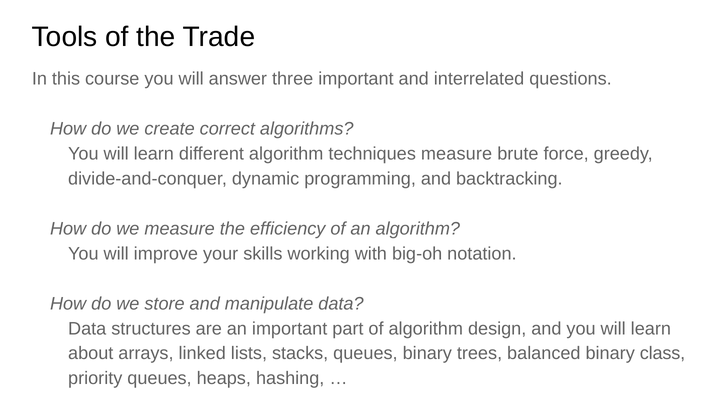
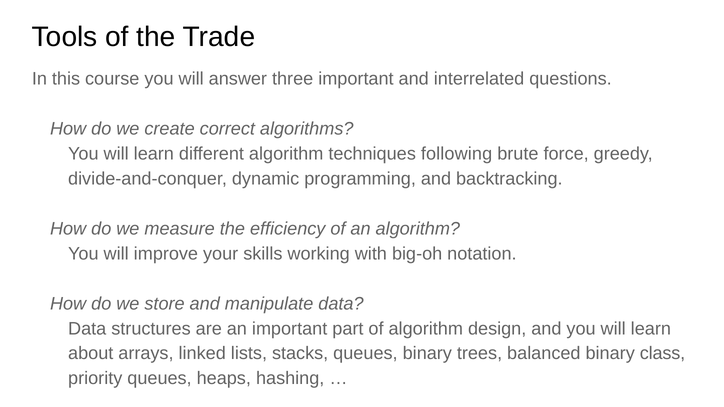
techniques measure: measure -> following
